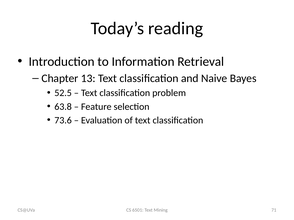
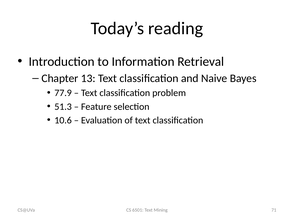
52.5: 52.5 -> 77.9
63.8: 63.8 -> 51.3
73.6: 73.6 -> 10.6
